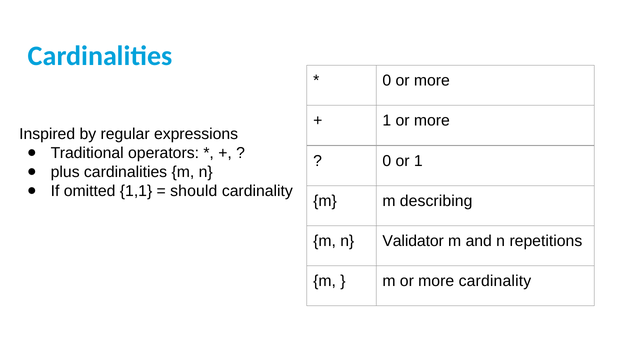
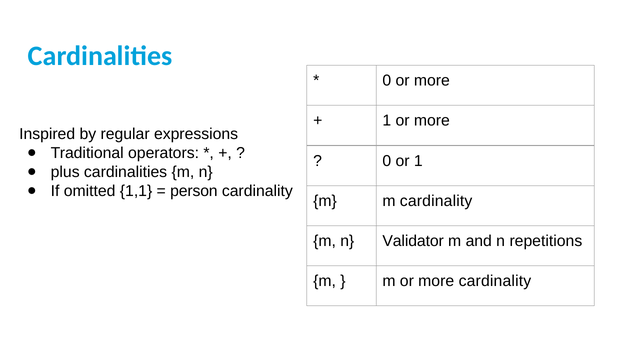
should: should -> person
m describing: describing -> cardinality
